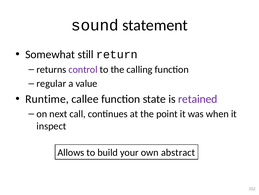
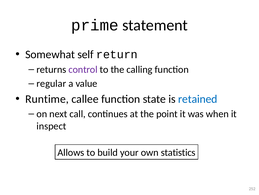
sound: sound -> prime
still: still -> self
retained colour: purple -> blue
abstract: abstract -> statistics
